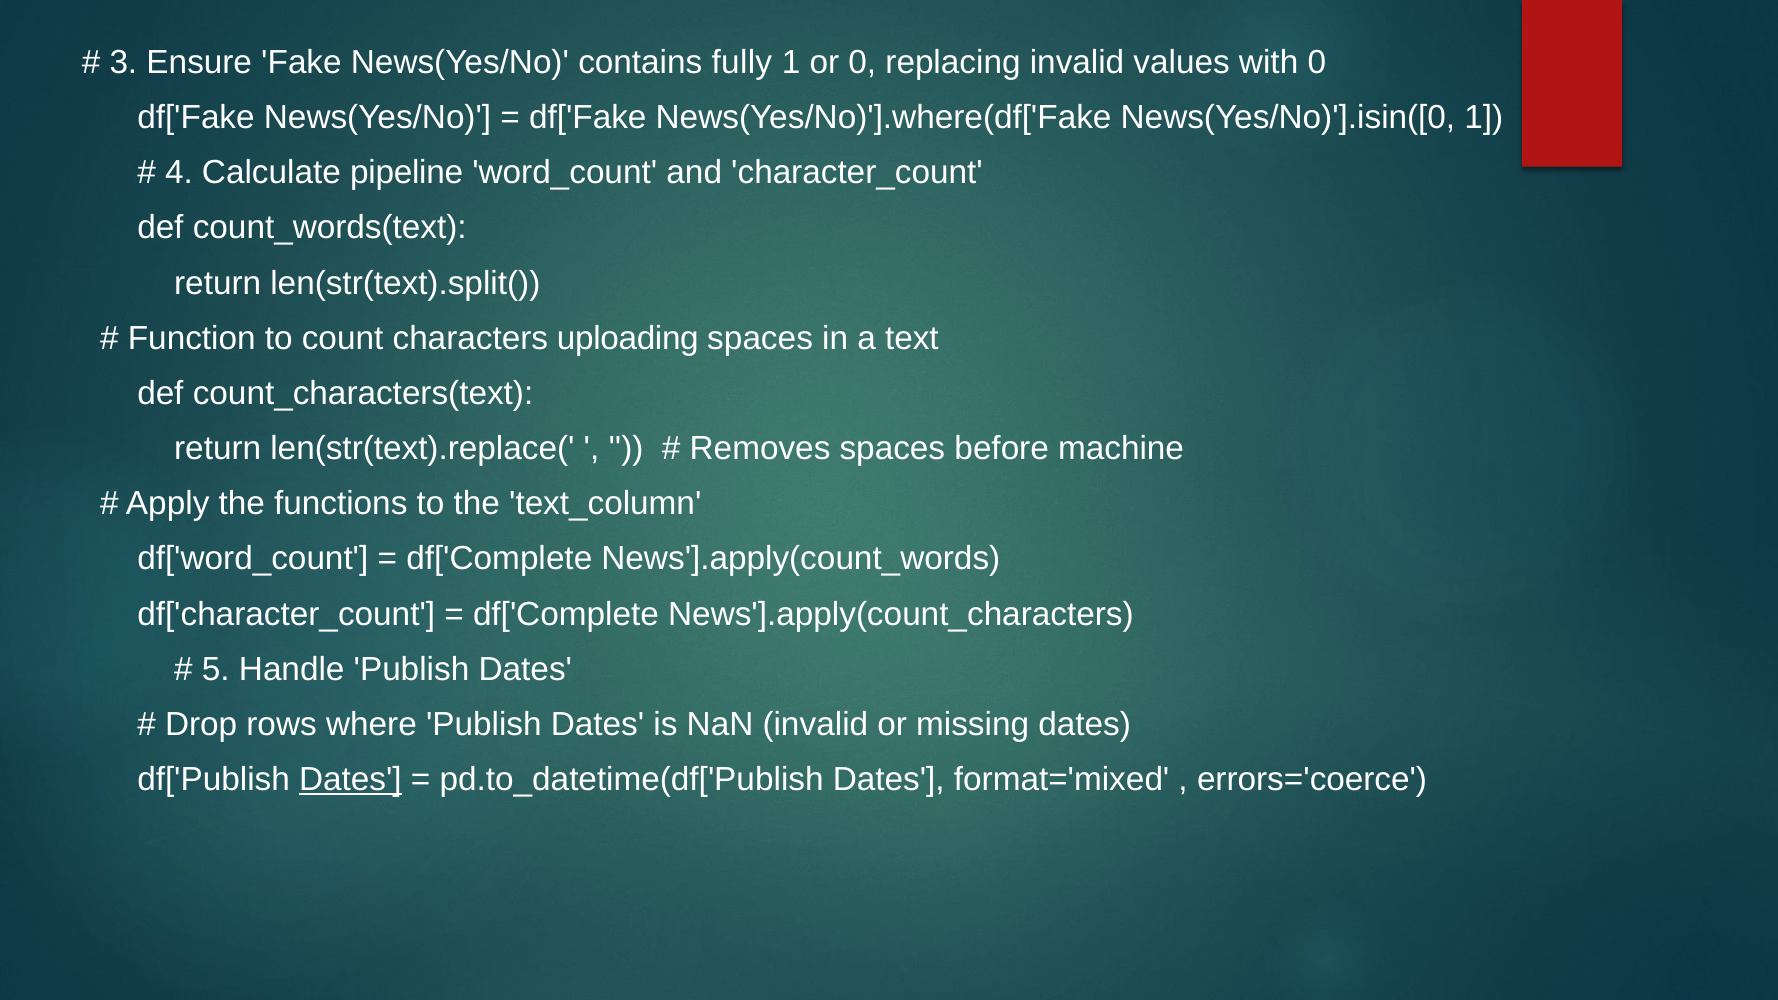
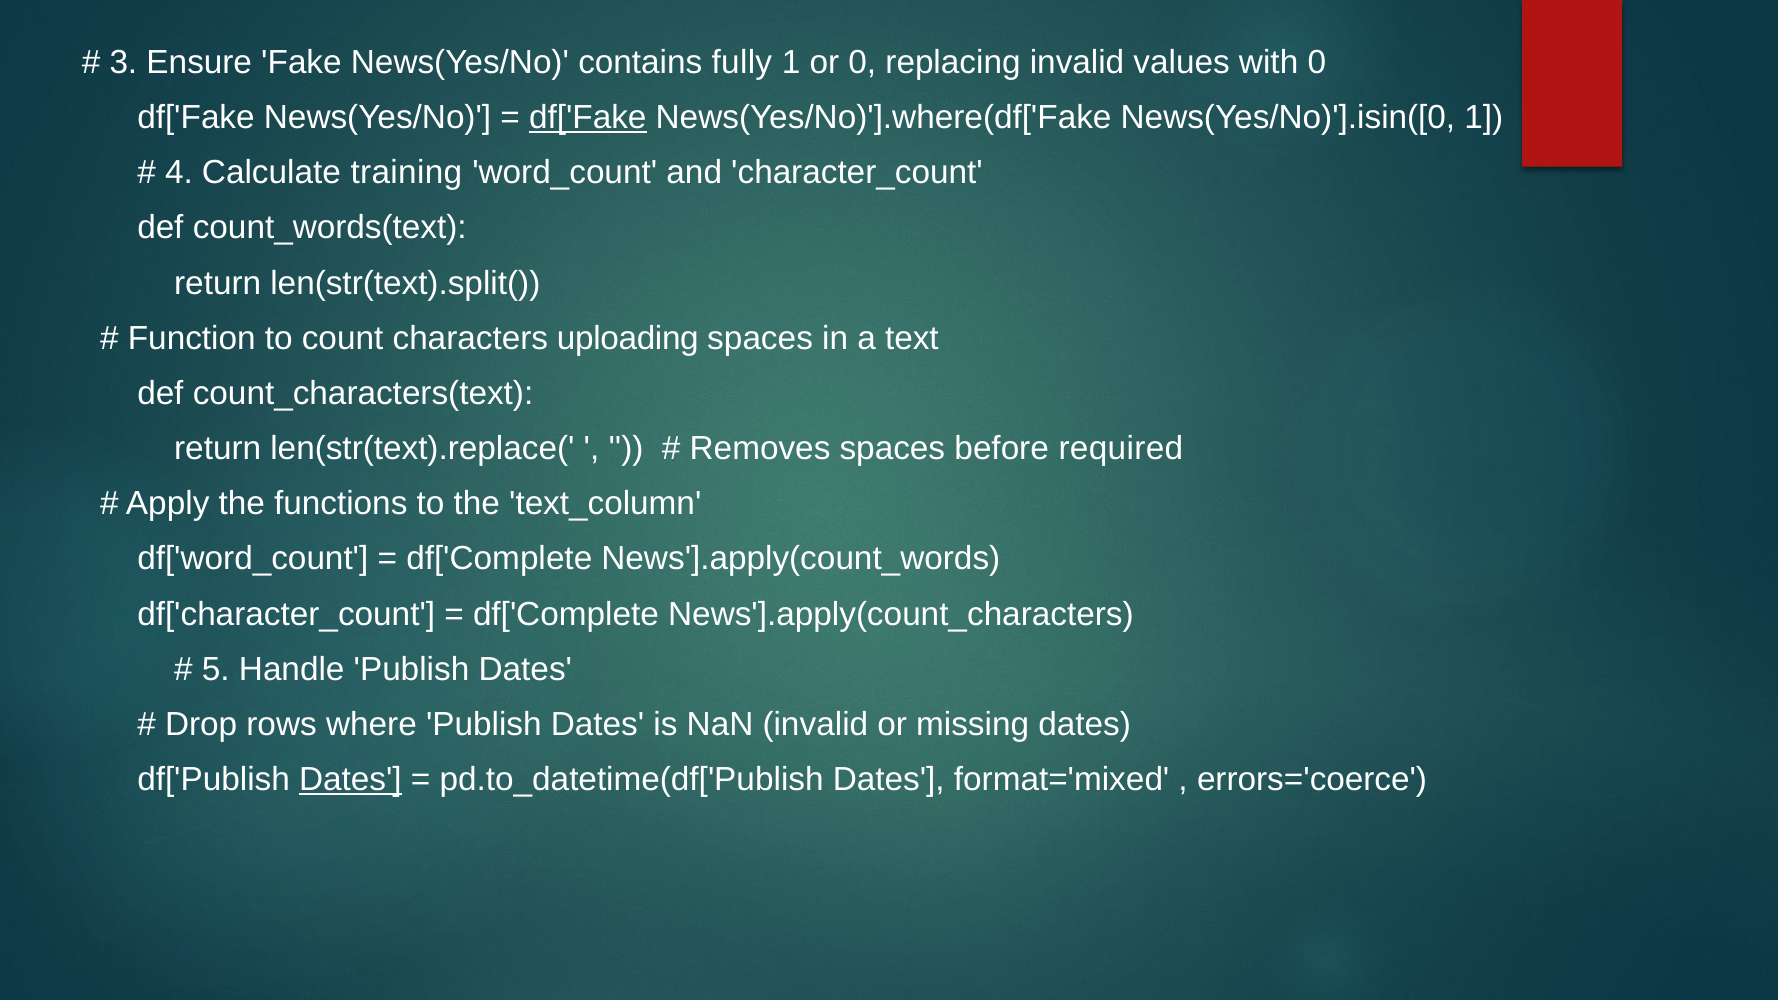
df['Fake at (588, 118) underline: none -> present
pipeline: pipeline -> training
machine: machine -> required
